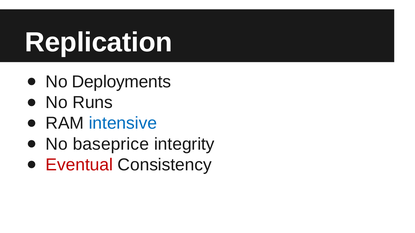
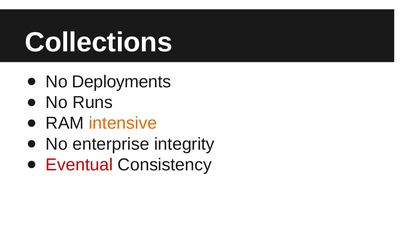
Replication: Replication -> Collections
intensive colour: blue -> orange
baseprice: baseprice -> enterprise
